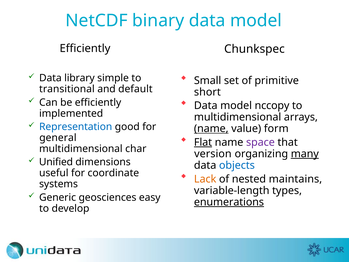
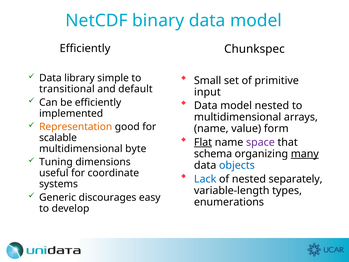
short: short -> input
model nccopy: nccopy -> nested
Representation colour: blue -> orange
name at (211, 129) underline: present -> none
general: general -> scalable
char: char -> byte
version: version -> schema
Unified: Unified -> Tuning
Lack colour: orange -> blue
maintains: maintains -> separately
geosciences: geosciences -> discourages
enumerations underline: present -> none
